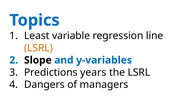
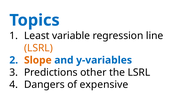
Slope colour: black -> orange
years: years -> other
managers: managers -> expensive
